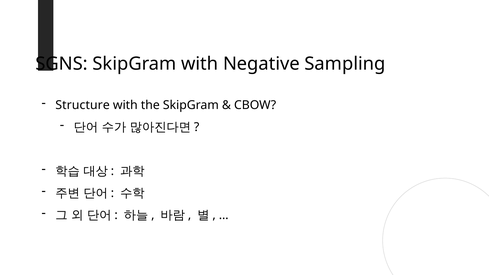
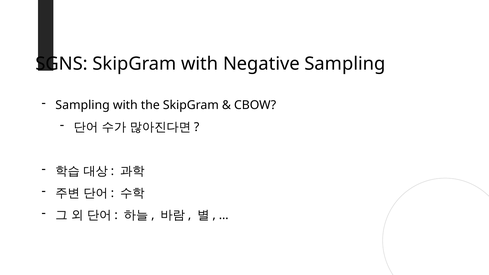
Structure at (83, 105): Structure -> Sampling
